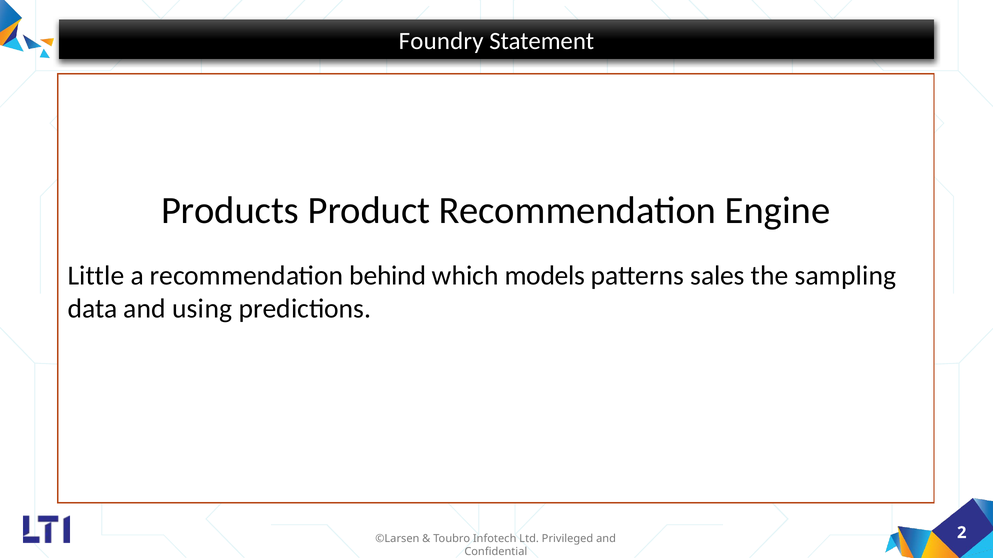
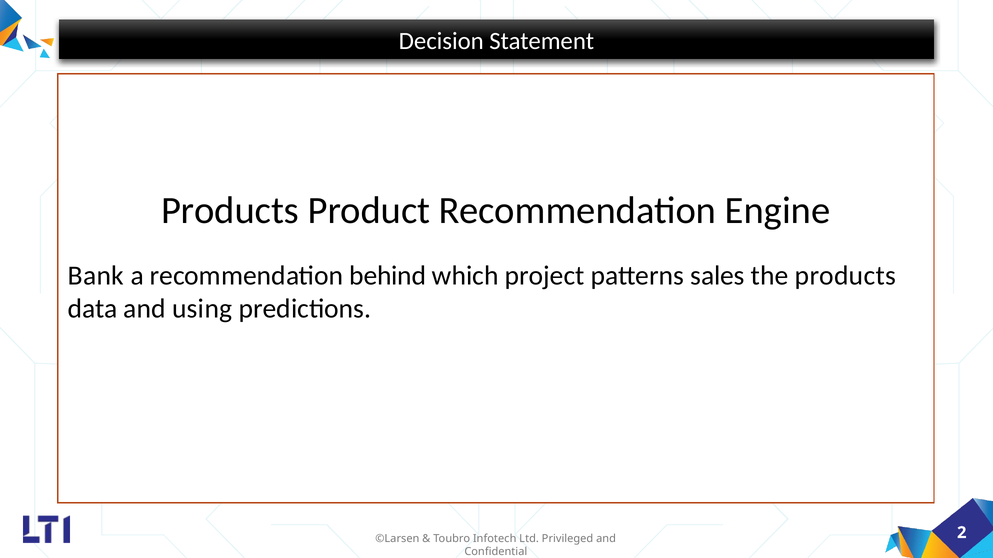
Foundry: Foundry -> Decision
Little: Little -> Bank
models: models -> project
the sampling: sampling -> products
